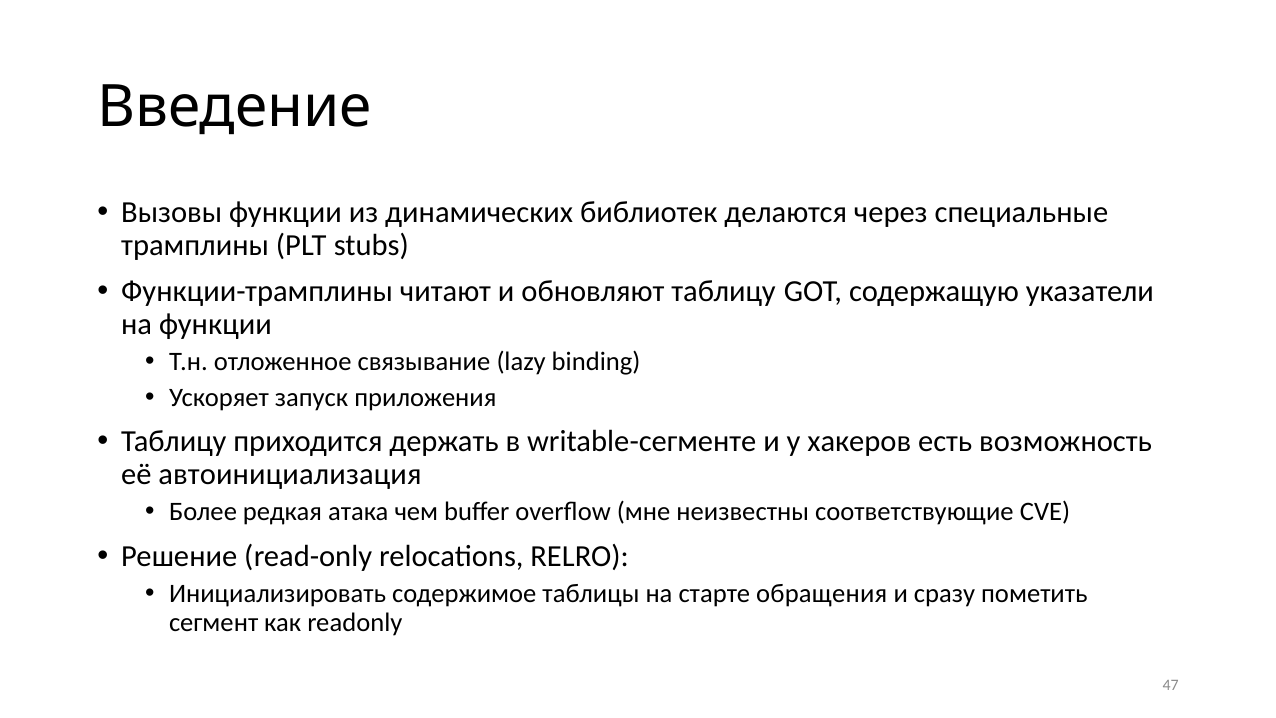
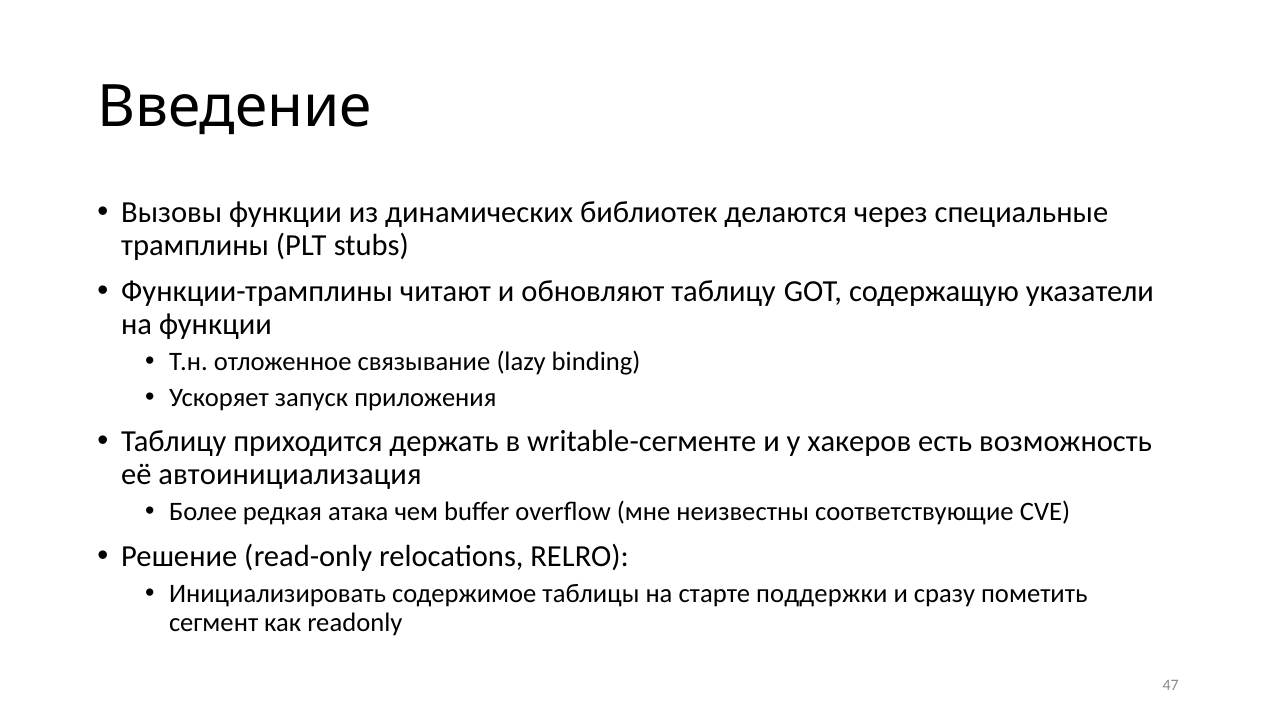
обращения: обращения -> поддержки
